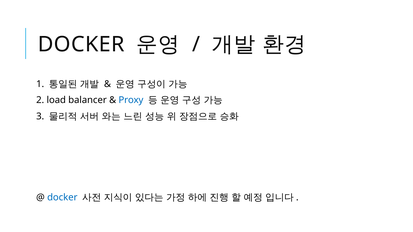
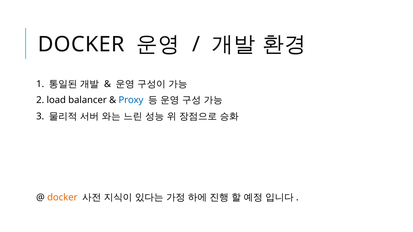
docker at (62, 198) colour: blue -> orange
